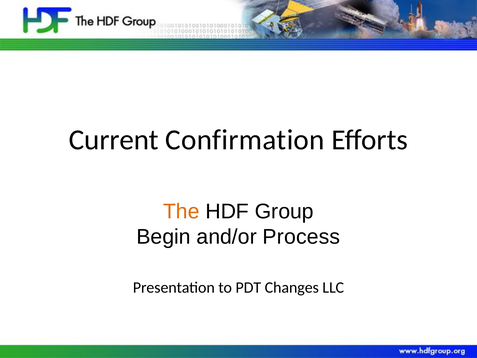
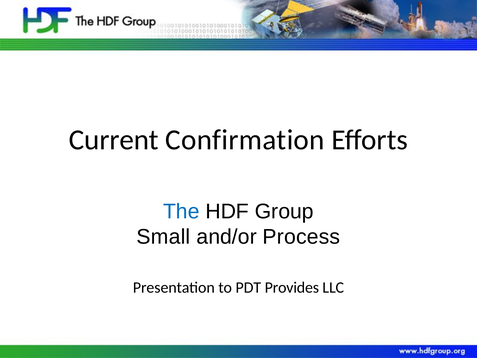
The colour: orange -> blue
Begin: Begin -> Small
Changes: Changes -> Provides
